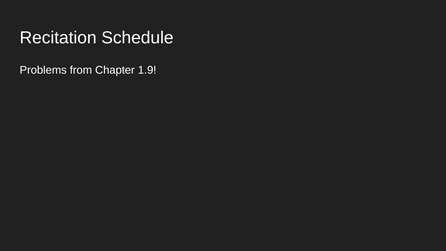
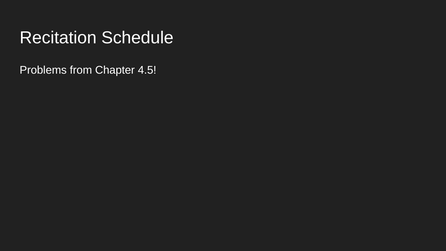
1.9: 1.9 -> 4.5
